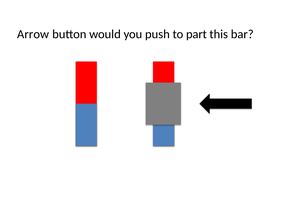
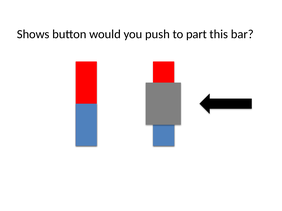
Arrow: Arrow -> Shows
